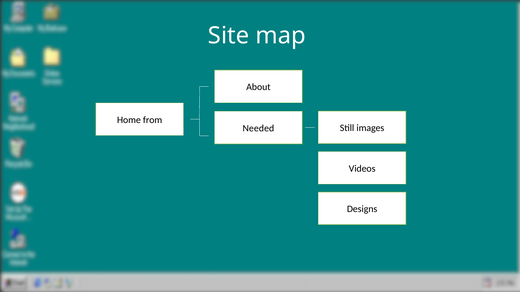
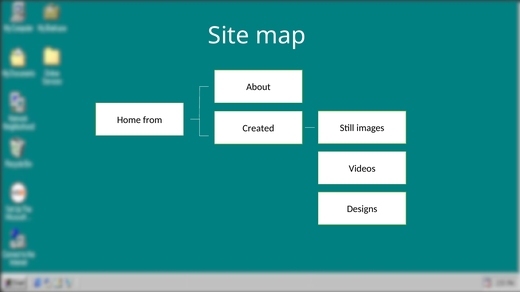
Needed: Needed -> Created
